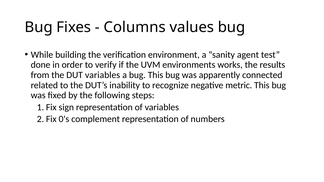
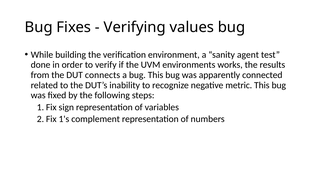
Columns: Columns -> Verifying
DUT variables: variables -> connects
0's: 0's -> 1's
